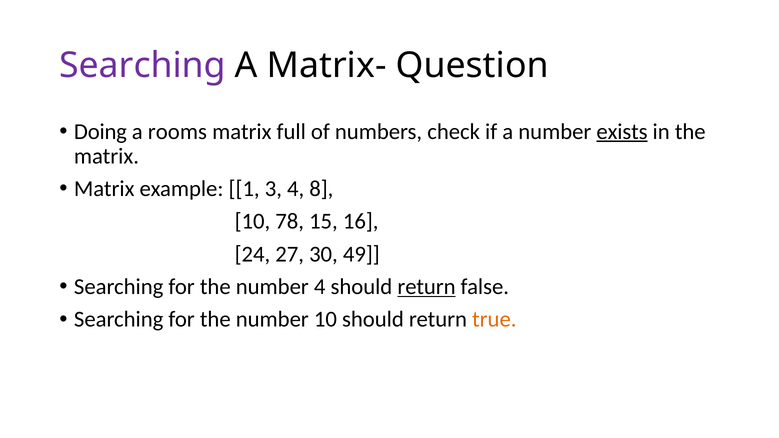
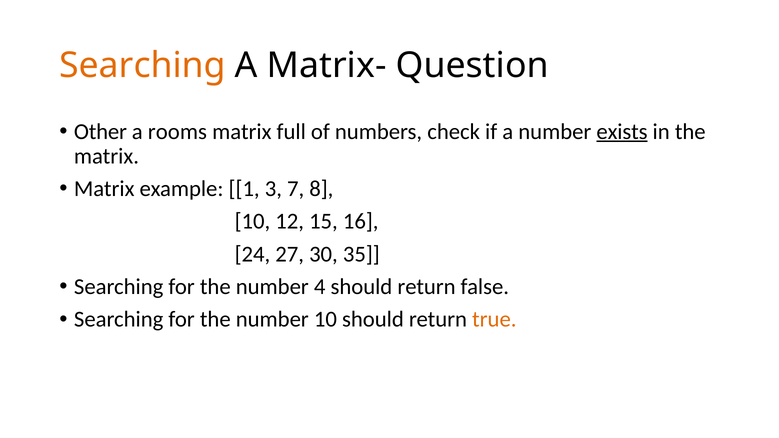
Searching at (143, 65) colour: purple -> orange
Doing: Doing -> Other
3 4: 4 -> 7
78: 78 -> 12
49: 49 -> 35
return at (427, 287) underline: present -> none
